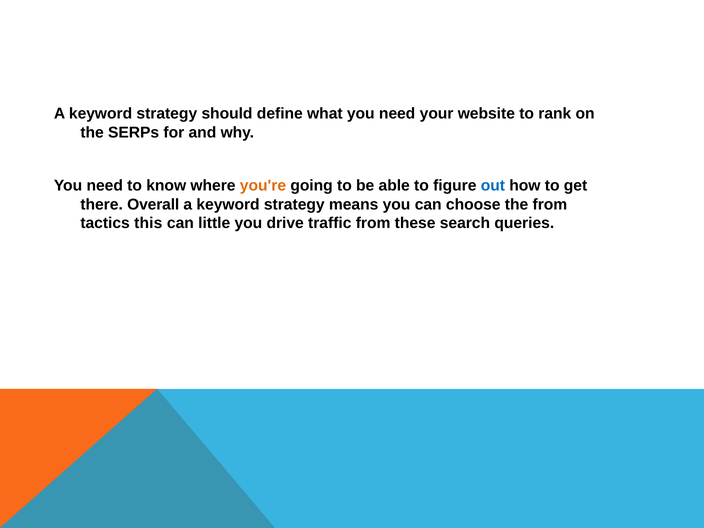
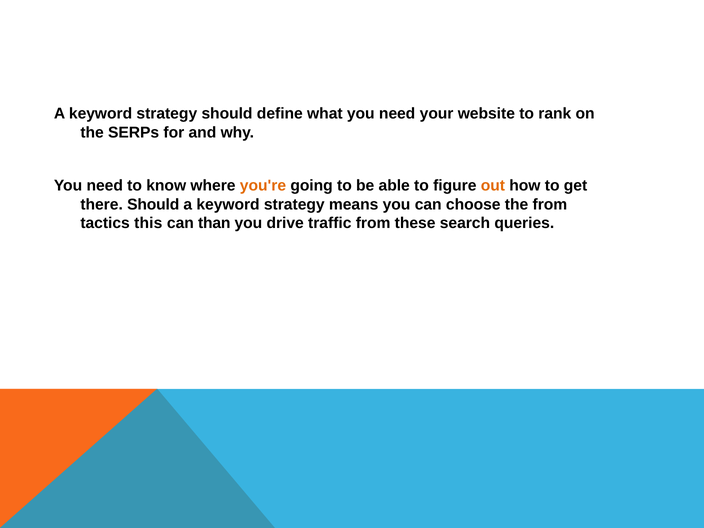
out colour: blue -> orange
there Overall: Overall -> Should
little: little -> than
